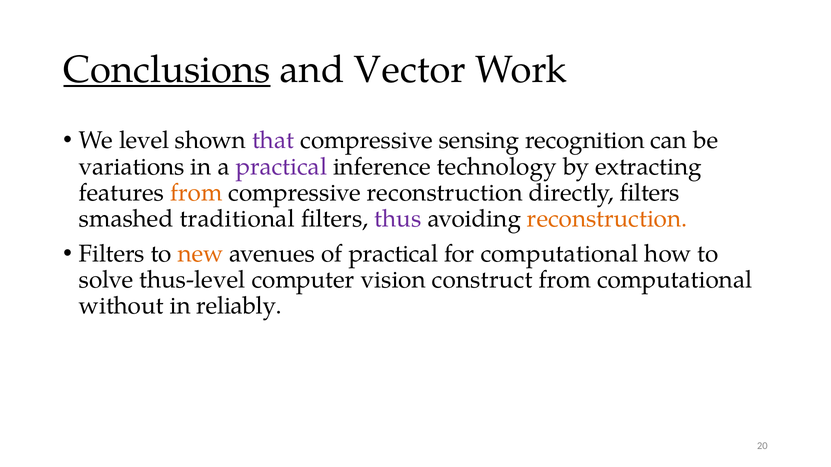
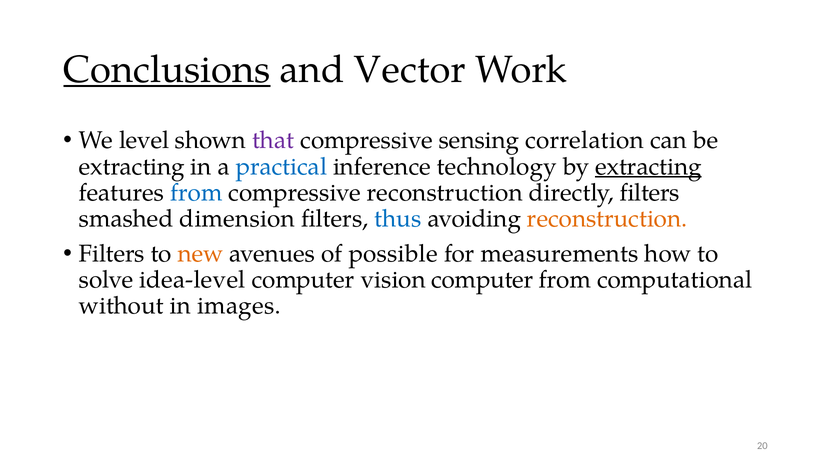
recognition: recognition -> correlation
variations at (132, 167): variations -> extracting
practical at (281, 167) colour: purple -> blue
extracting at (648, 167) underline: none -> present
from at (196, 193) colour: orange -> blue
traditional: traditional -> dimension
thus colour: purple -> blue
of practical: practical -> possible
for computational: computational -> measurements
thus-level: thus-level -> idea-level
vision construct: construct -> computer
reliably: reliably -> images
